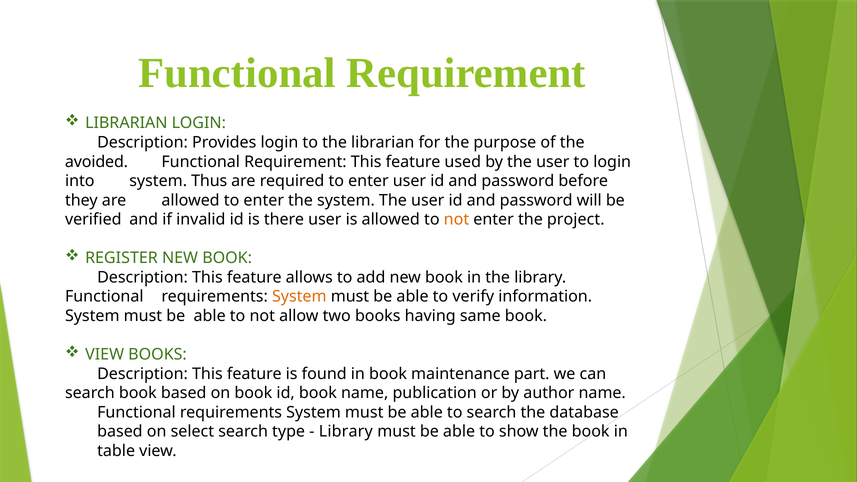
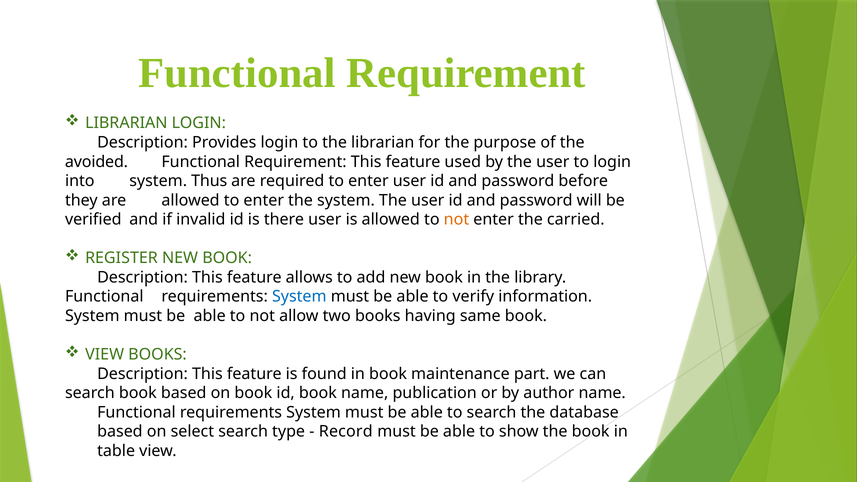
project: project -> carried
System at (299, 297) colour: orange -> blue
Library at (346, 432): Library -> Record
